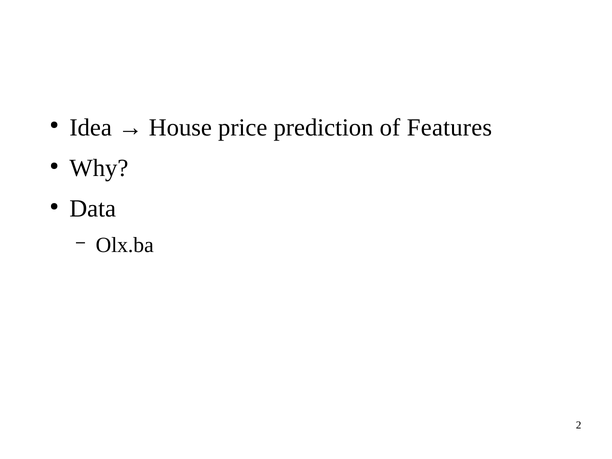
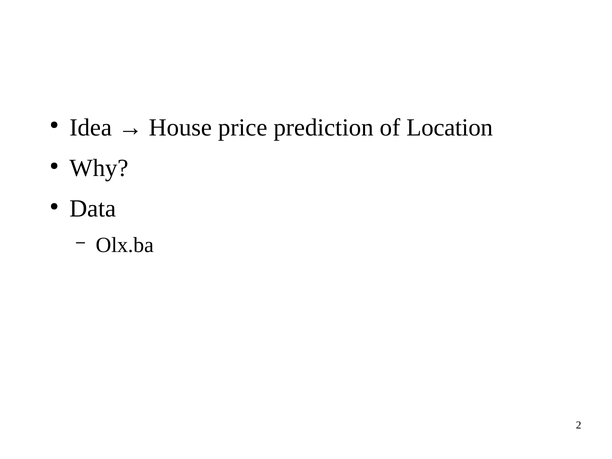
Features: Features -> Location
